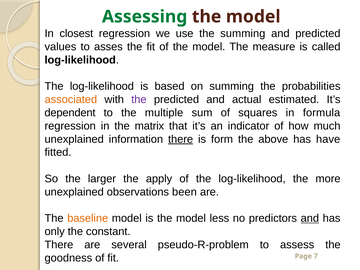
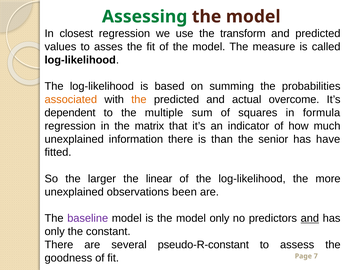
the summing: summing -> transform
the at (139, 100) colour: purple -> orange
estimated: estimated -> overcome
there at (181, 139) underline: present -> none
form: form -> than
above: above -> senior
apply: apply -> linear
baseline colour: orange -> purple
model less: less -> only
pseudo-R-problem: pseudo-R-problem -> pseudo-R-constant
